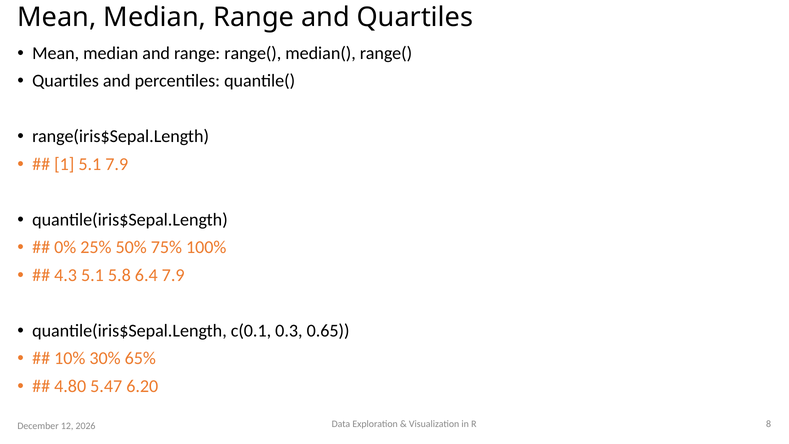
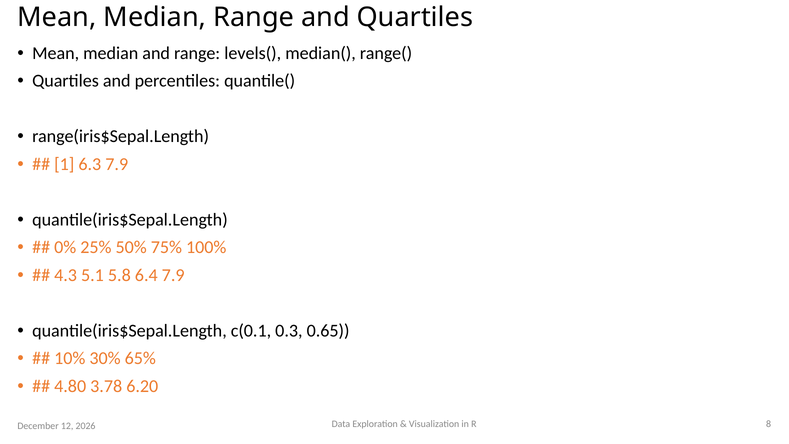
range range(: range( -> levels(
1 5.1: 5.1 -> 6.3
5.47: 5.47 -> 3.78
